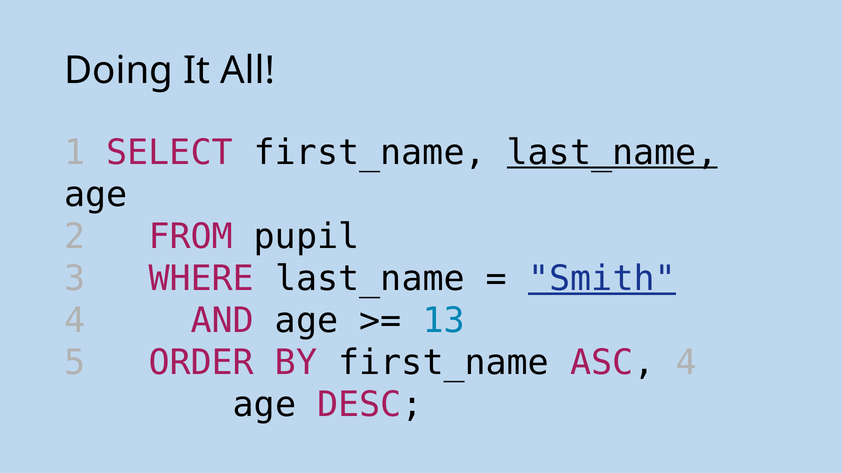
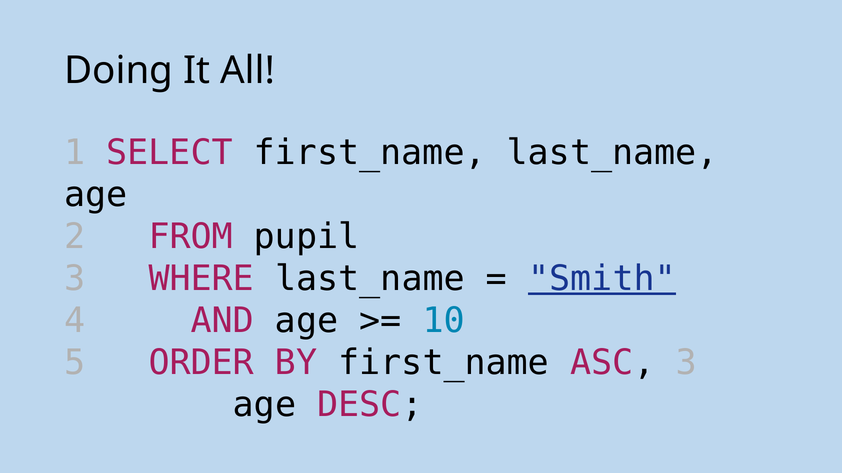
last_name at (612, 153) underline: present -> none
13: 13 -> 10
ASC 4: 4 -> 3
